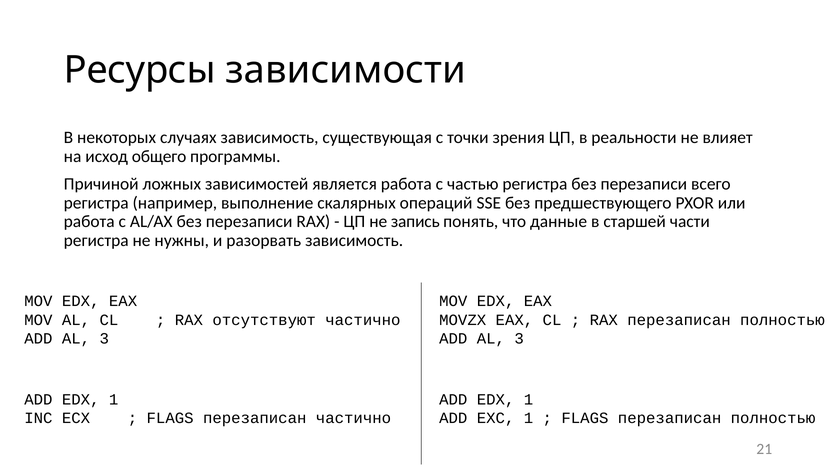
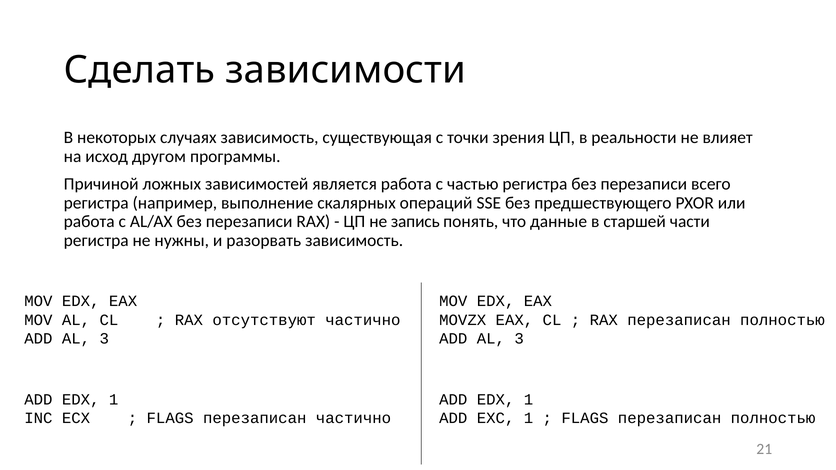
Ресурсы: Ресурсы -> Сделать
общего: общего -> другом
